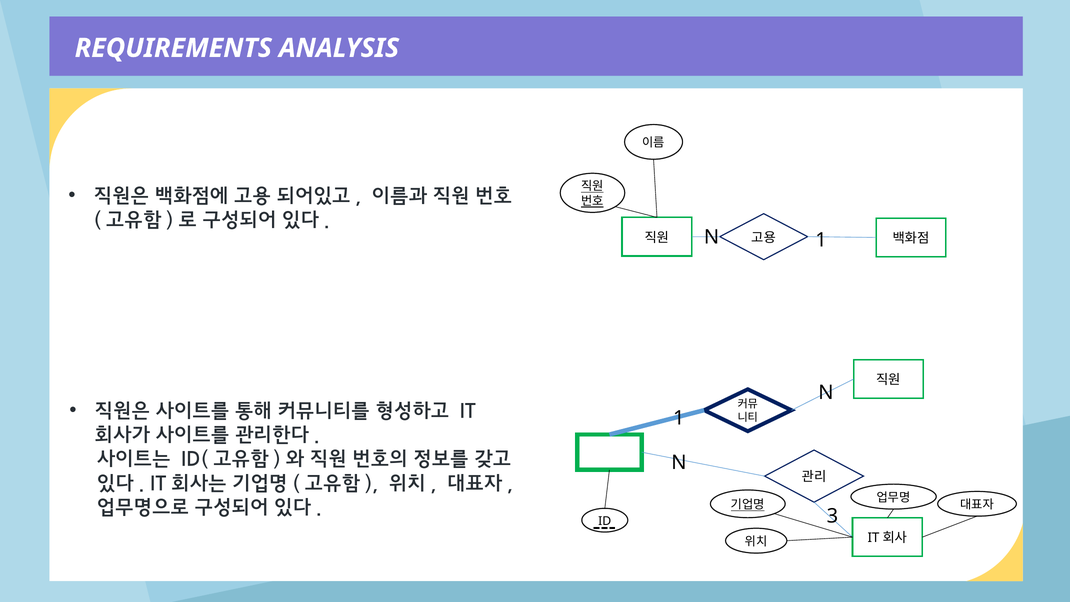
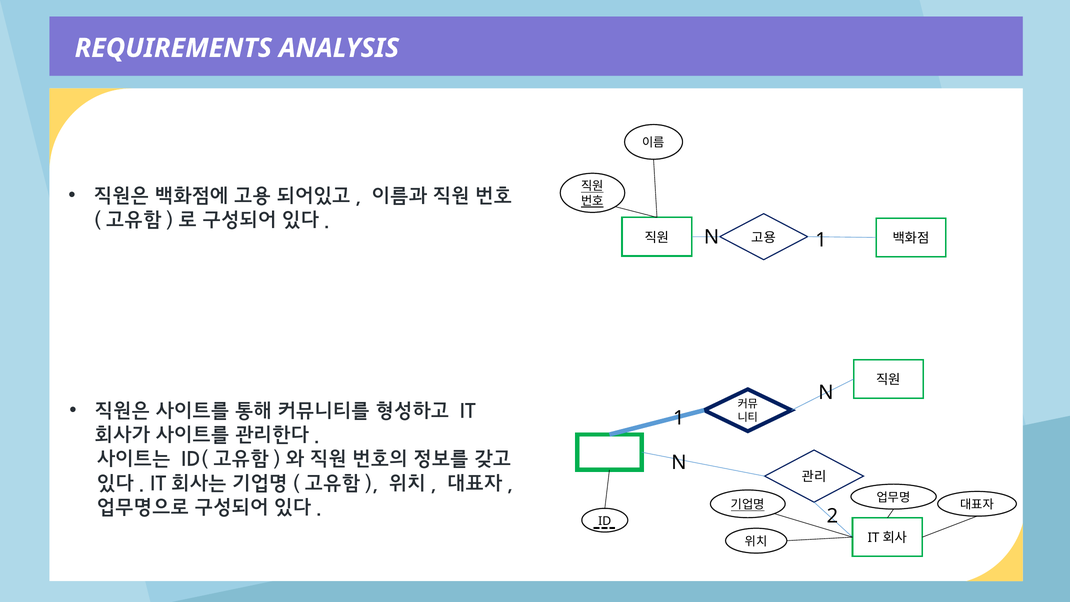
3: 3 -> 2
